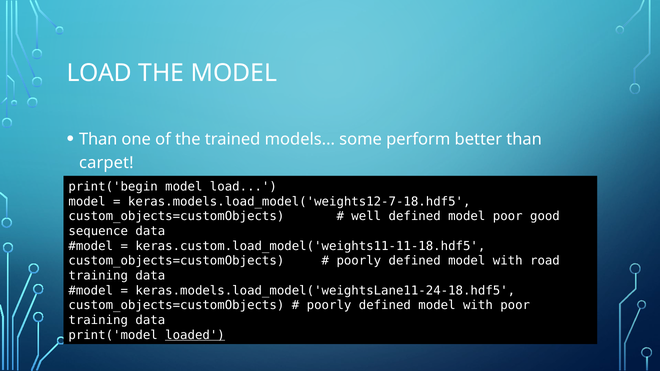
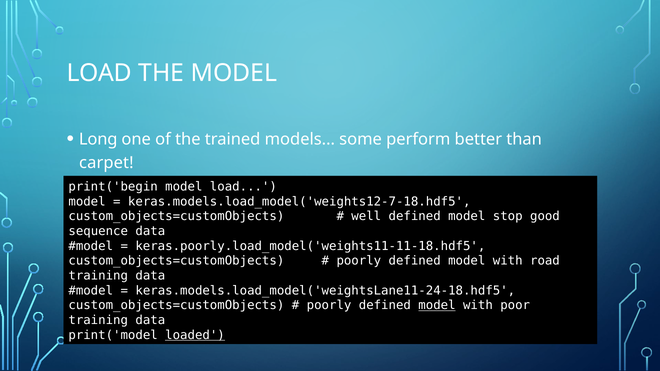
Than at (98, 139): Than -> Long
model poor: poor -> stop
keras.custom.load_model('weights11-11-18.hdf5: keras.custom.load_model('weights11-11-18.hdf5 -> keras.poorly.load_model('weights11-11-18.hdf5
model at (437, 306) underline: none -> present
